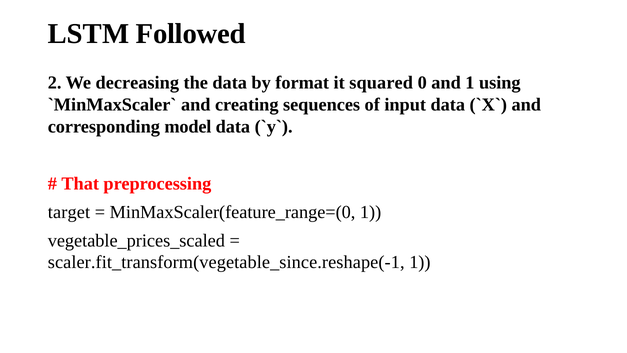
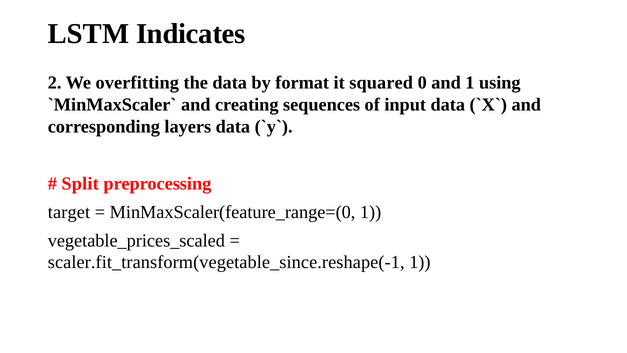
Followed: Followed -> Indicates
decreasing: decreasing -> overfitting
model: model -> layers
That: That -> Split
